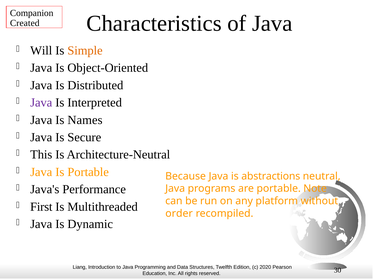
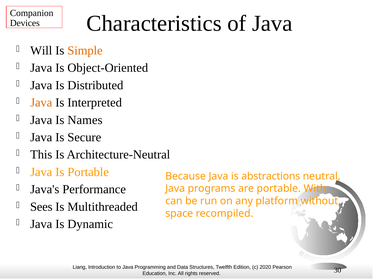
Created: Created -> Devices
Java at (41, 103) colour: purple -> orange
Note: Note -> With
First: First -> Sees
order: order -> space
